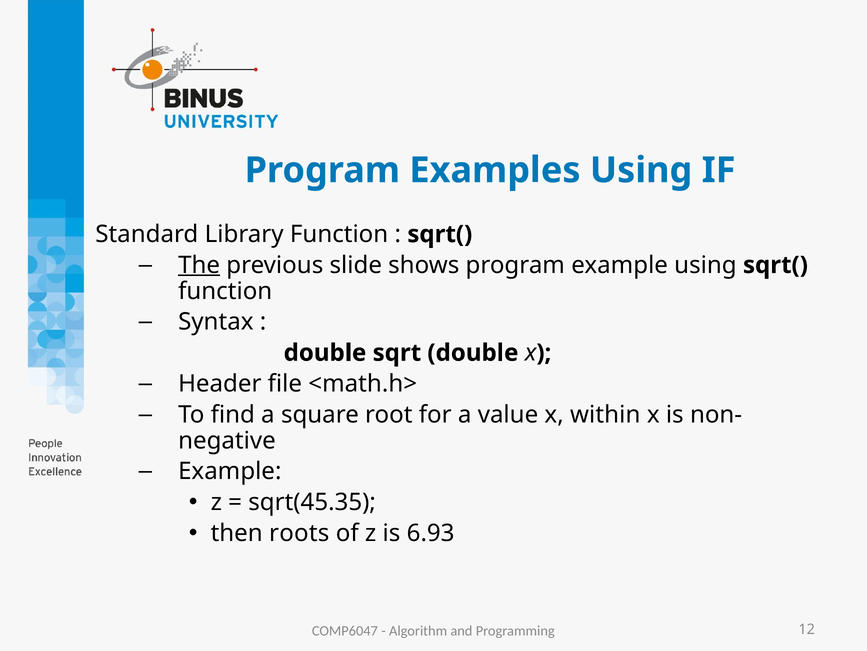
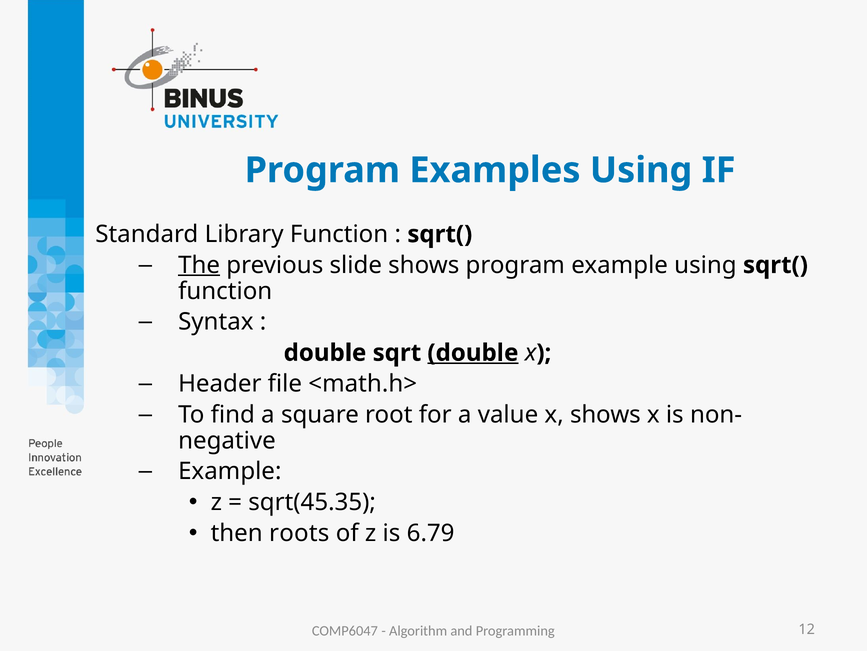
double at (473, 352) underline: none -> present
x within: within -> shows
6.93: 6.93 -> 6.79
